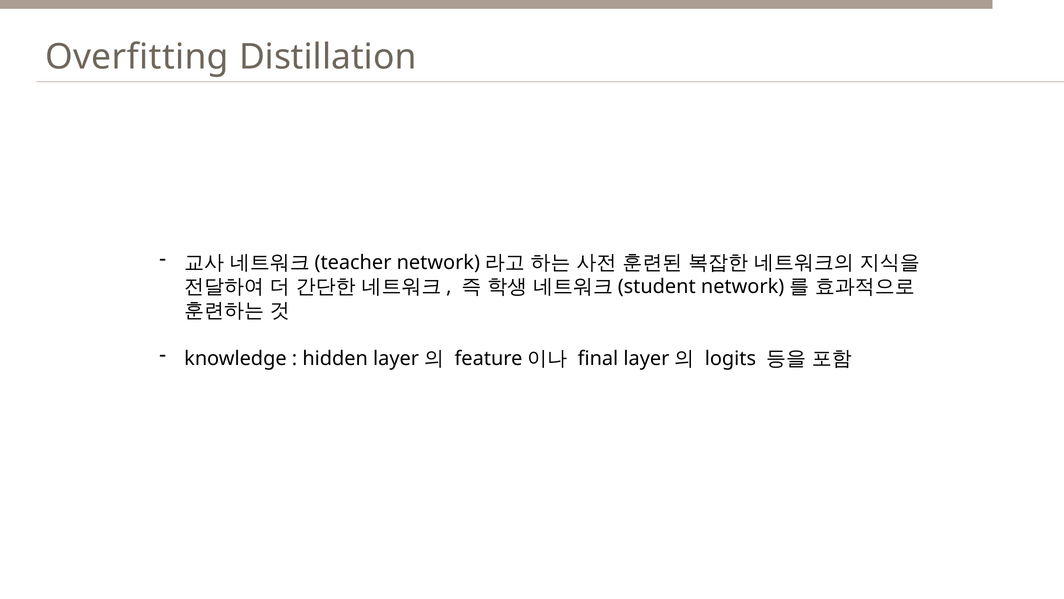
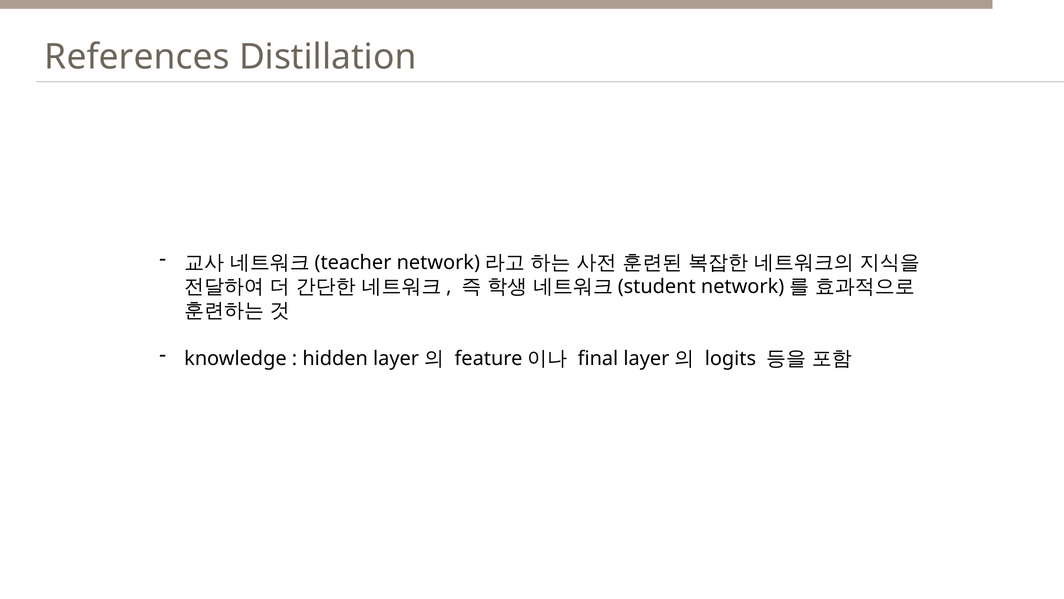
Overfitting: Overfitting -> References
